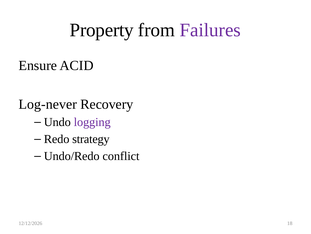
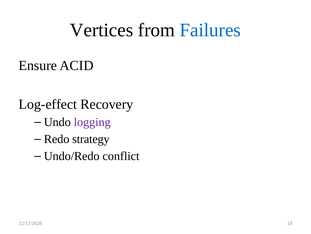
Property: Property -> Vertices
Failures colour: purple -> blue
Log-never: Log-never -> Log-effect
